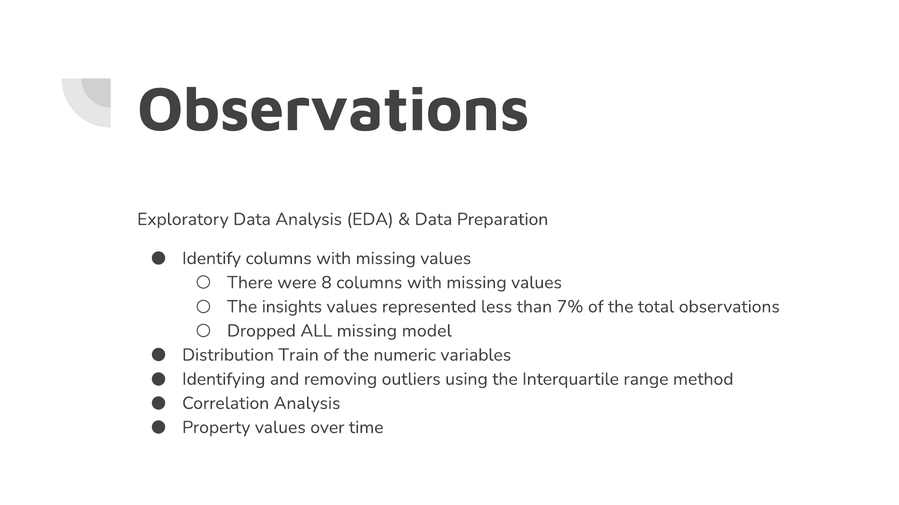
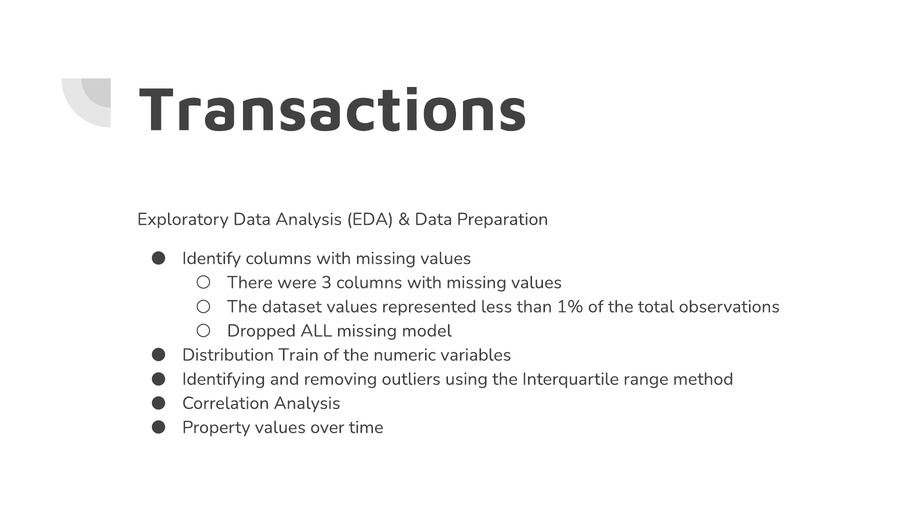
Observations at (333, 110): Observations -> Transactions
8: 8 -> 3
insights: insights -> dataset
7%: 7% -> 1%
